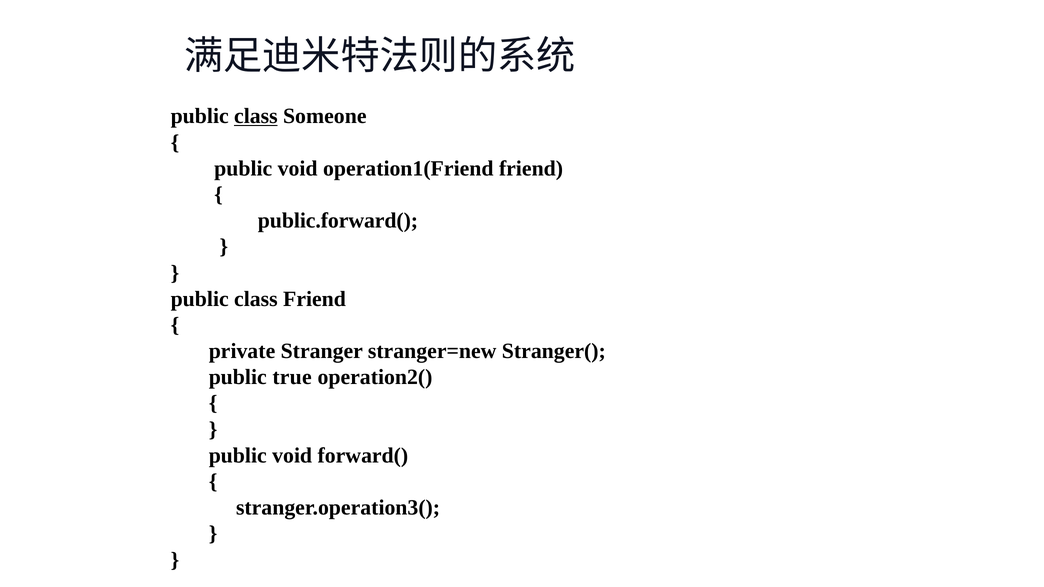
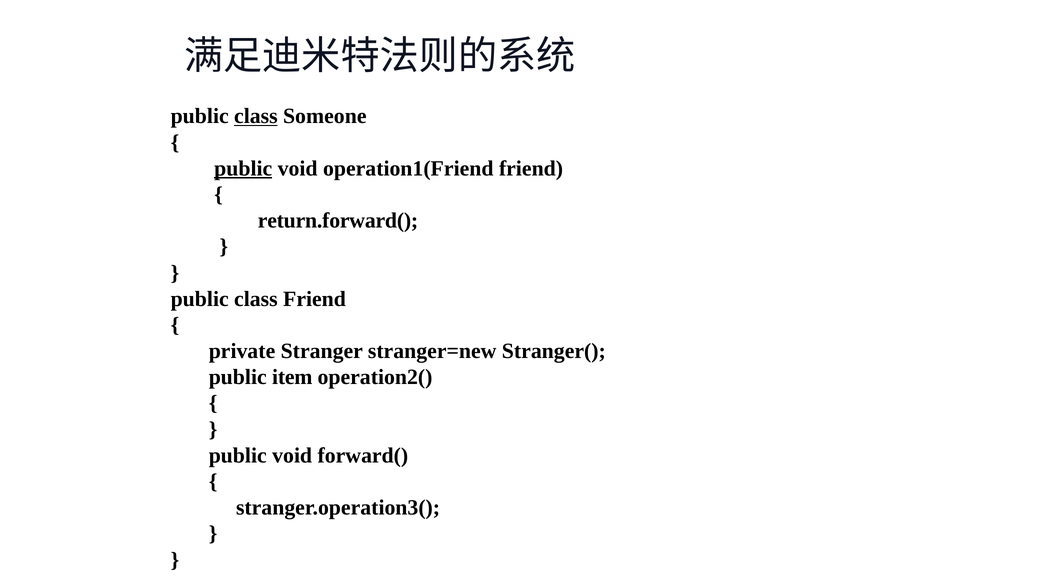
public at (243, 168) underline: none -> present
public.forward(: public.forward( -> return.forward(
true: true -> item
